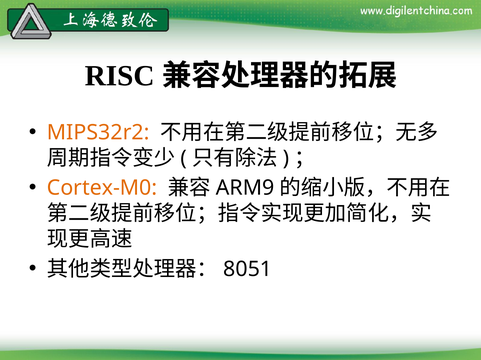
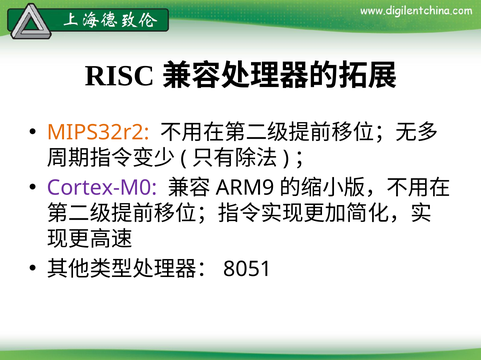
Cortex-M0 colour: orange -> purple
